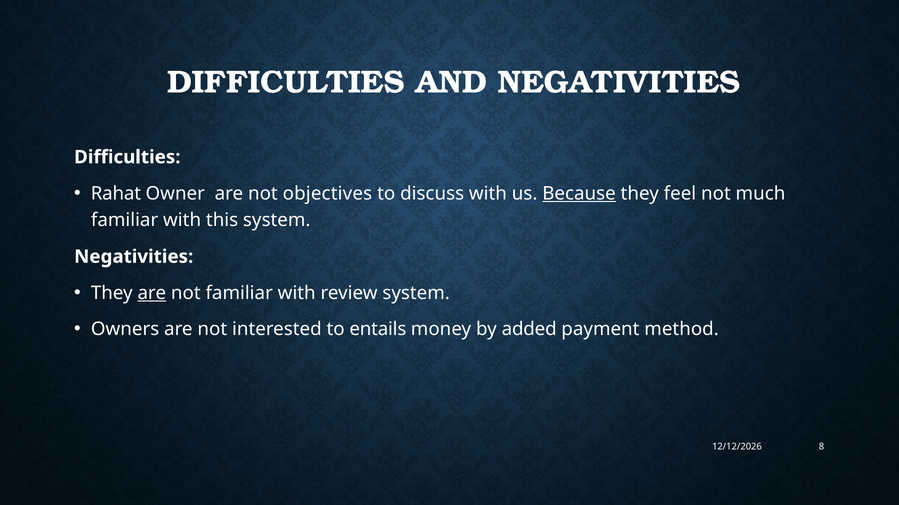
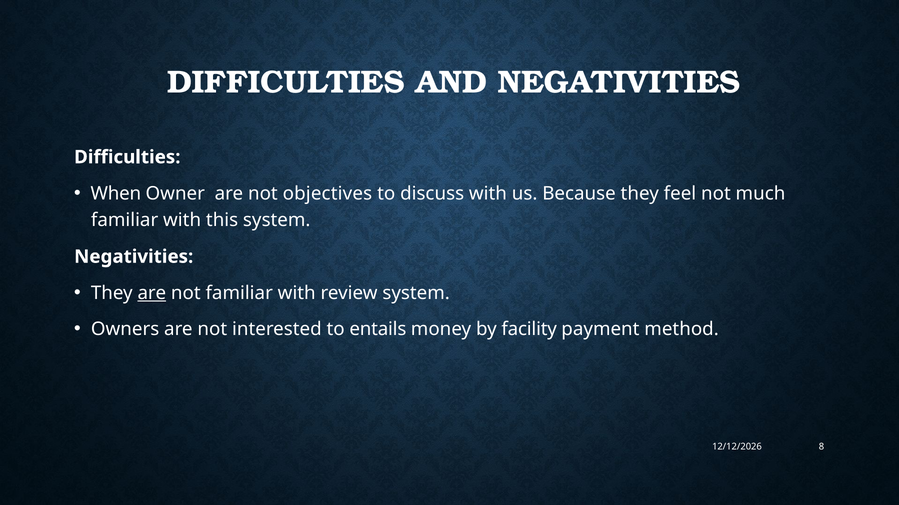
Rahat: Rahat -> When
Because underline: present -> none
added: added -> facility
